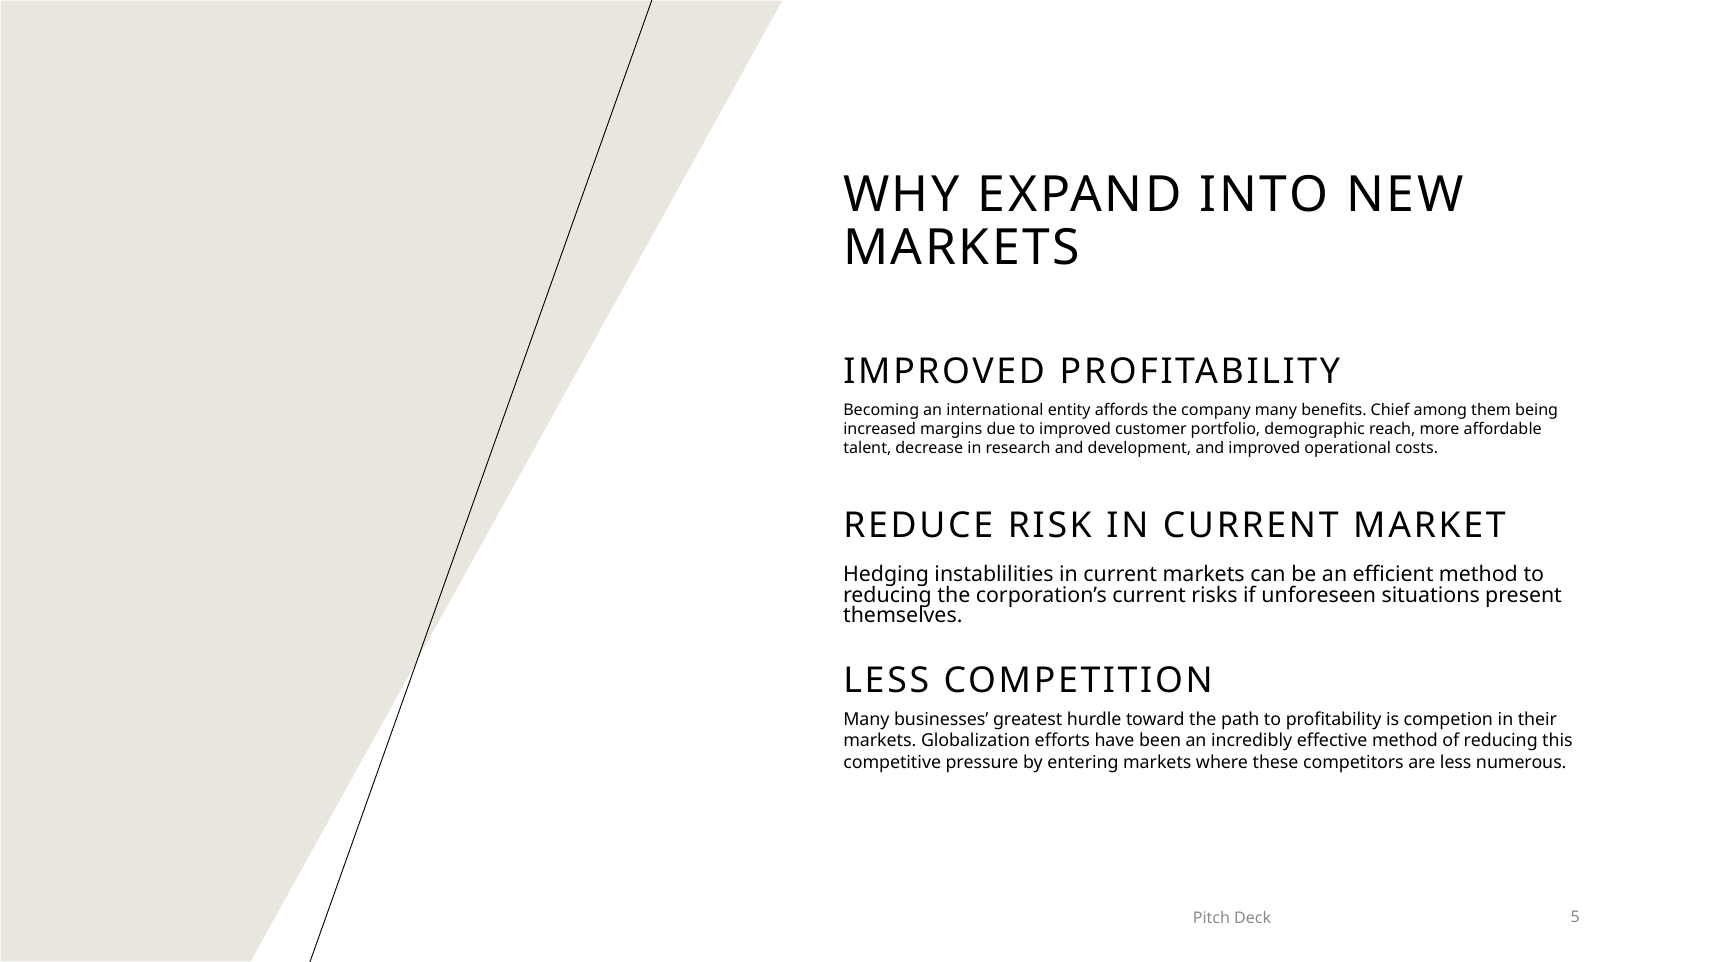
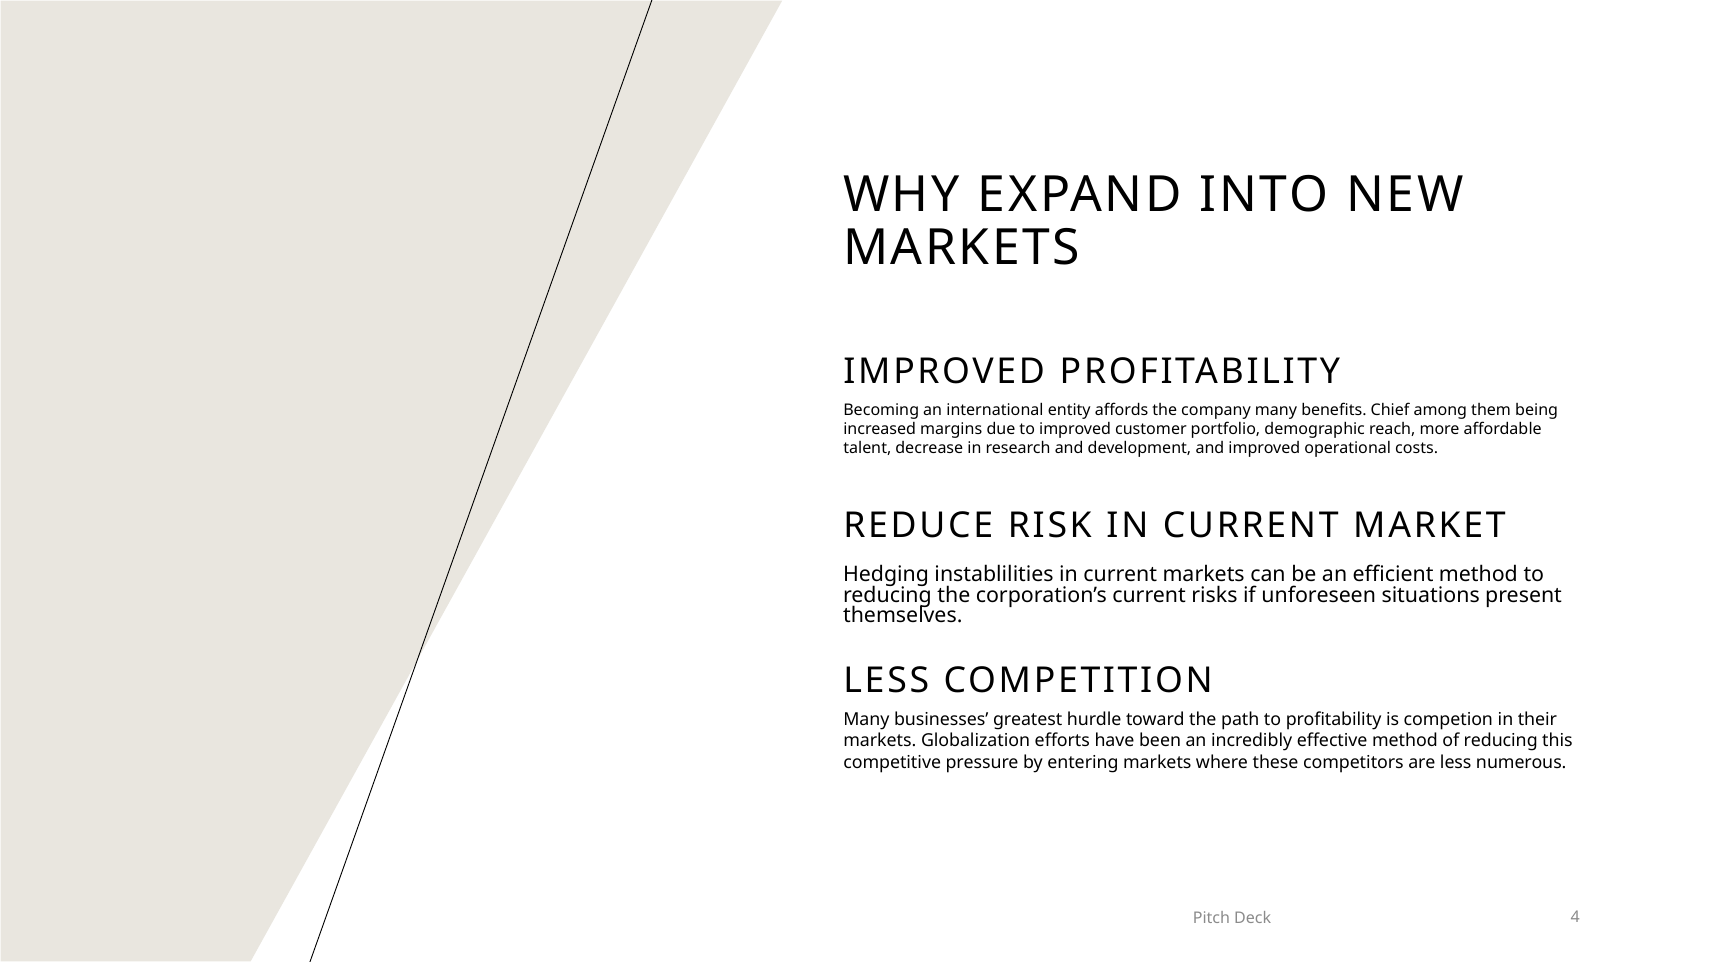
5: 5 -> 4
